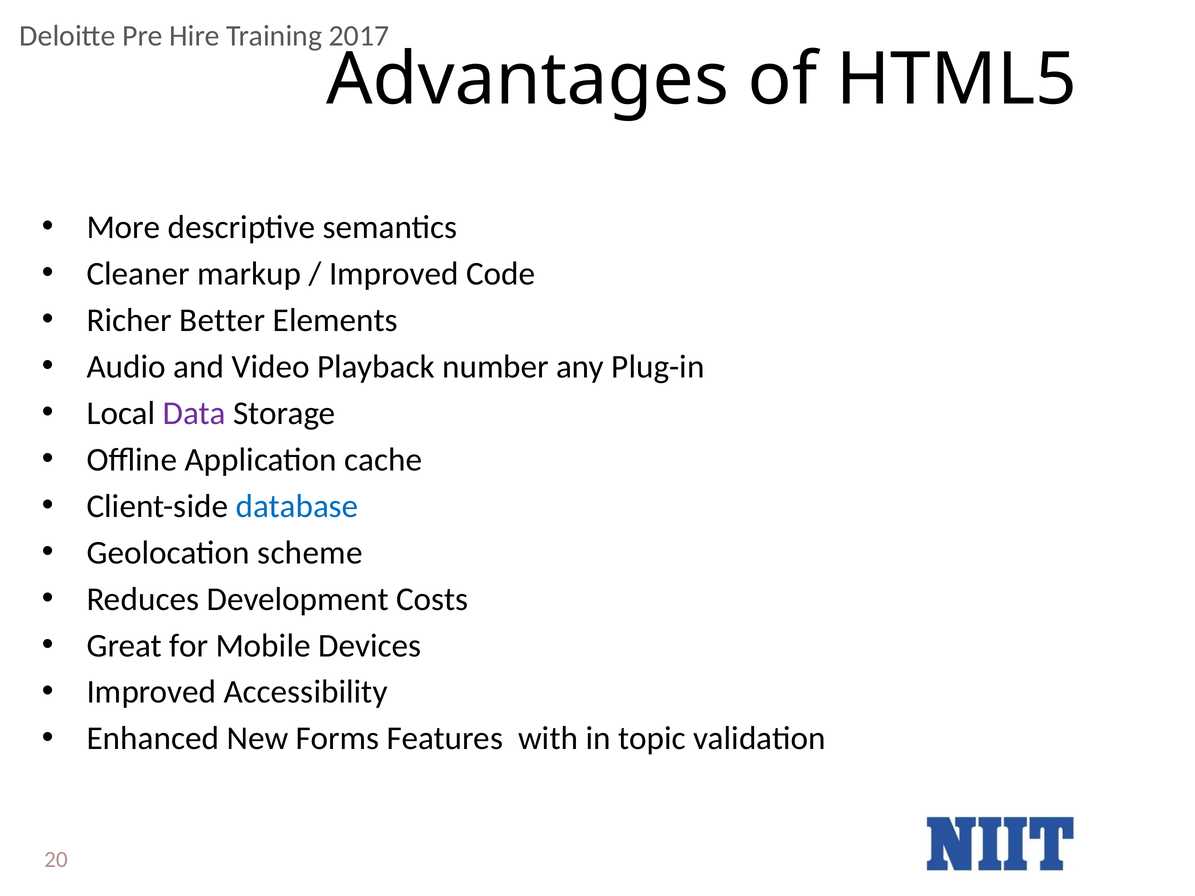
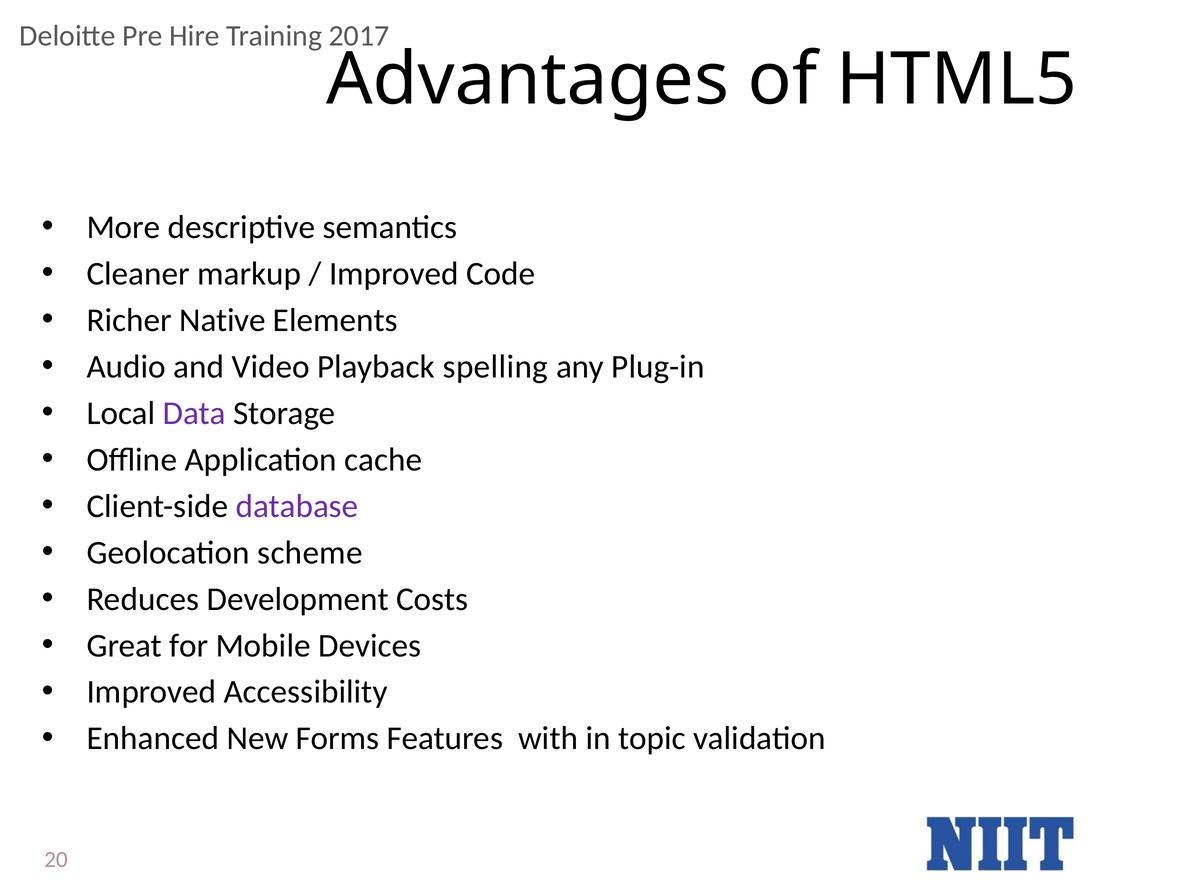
Better: Better -> Native
number: number -> spelling
database colour: blue -> purple
